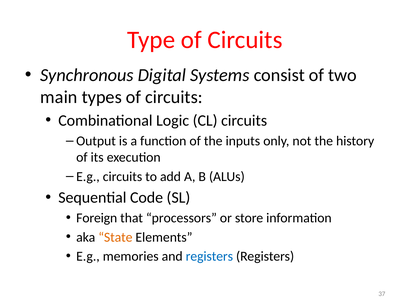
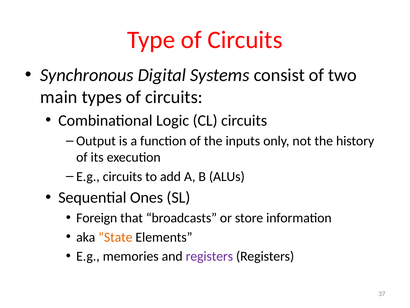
Code: Code -> Ones
processors: processors -> broadcasts
registers at (209, 256) colour: blue -> purple
